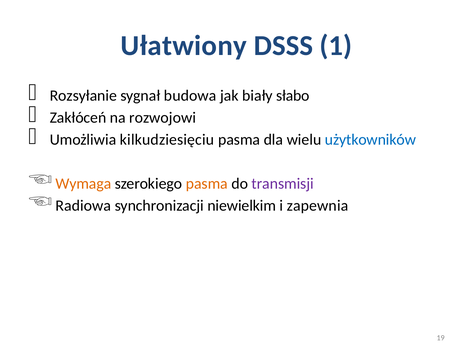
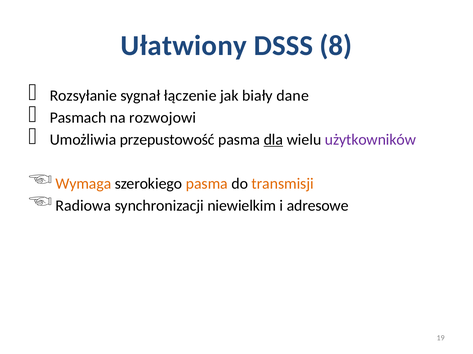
1: 1 -> 8
budowa: budowa -> łączenie
słabo: słabo -> dane
Zakłóceń: Zakłóceń -> Pasmach
kilkudziesięciu: kilkudziesięciu -> przepustowość
dla underline: none -> present
użytkowników colour: blue -> purple
transmisji colour: purple -> orange
zapewnia: zapewnia -> adresowe
